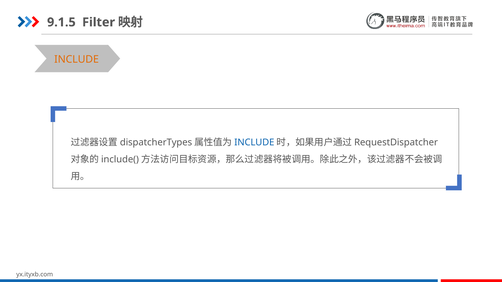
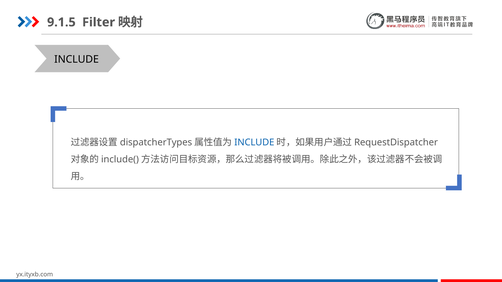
INCLUDE colour: orange -> black
